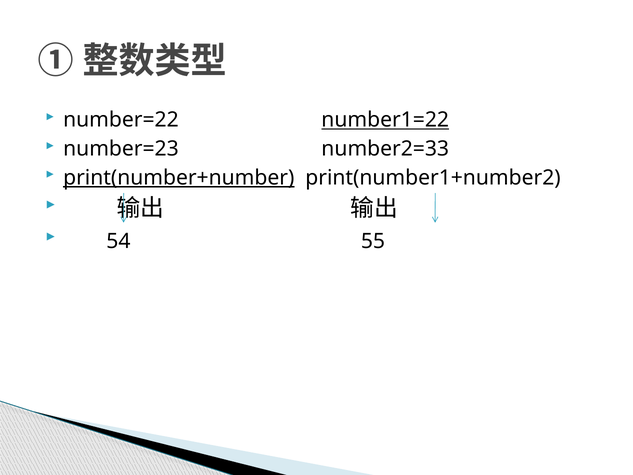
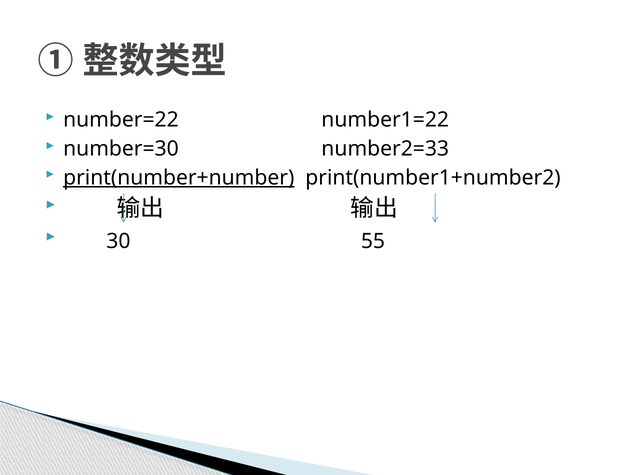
number1=22 underline: present -> none
number=23: number=23 -> number=30
54: 54 -> 30
